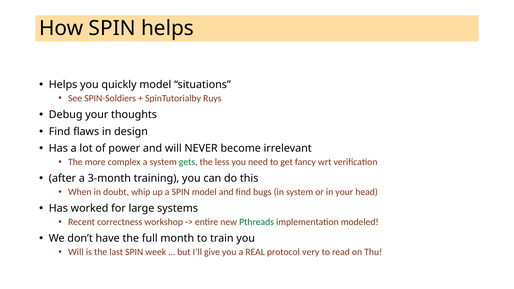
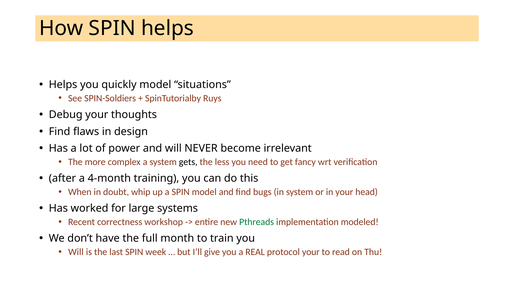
gets colour: green -> black
3-month: 3-month -> 4-month
protocol very: very -> your
